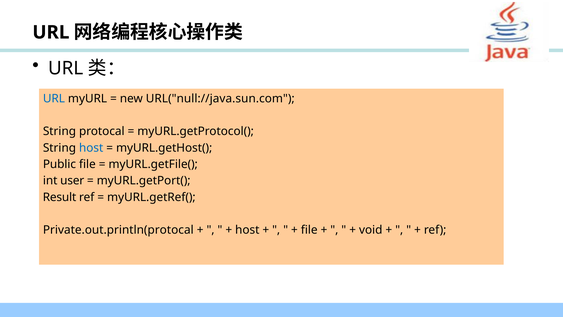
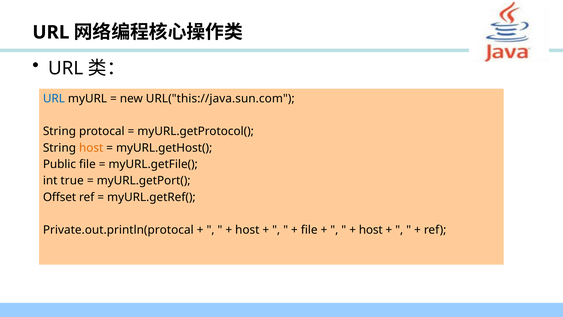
URL("null://java.sun.com: URL("null://java.sun.com -> URL("this://java.sun.com
host at (91, 148) colour: blue -> orange
user: user -> true
Result: Result -> Offset
void at (371, 230): void -> host
